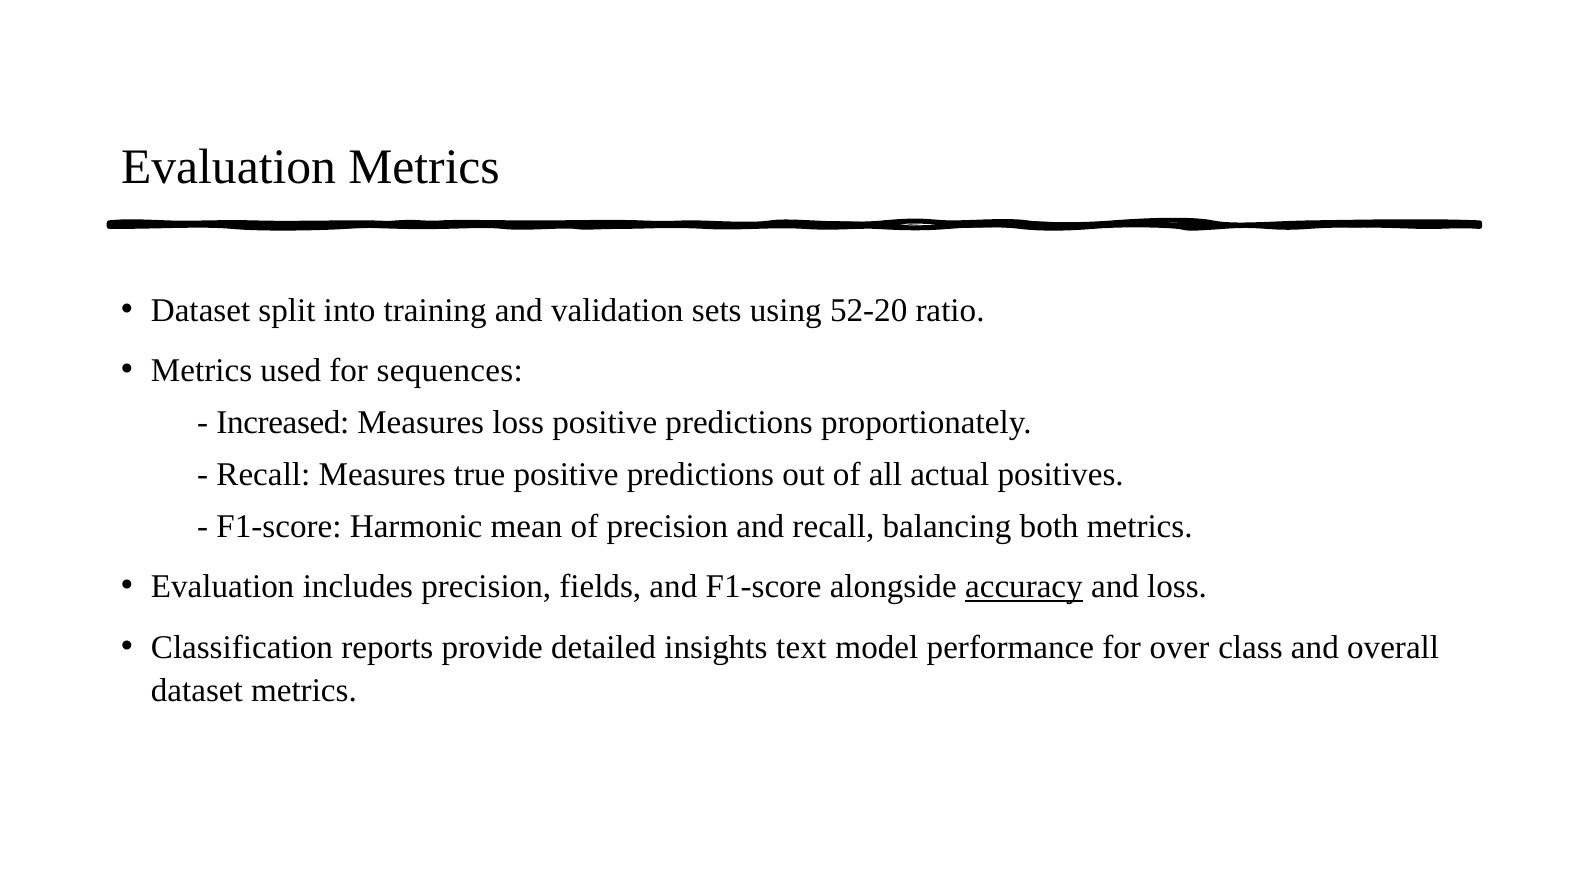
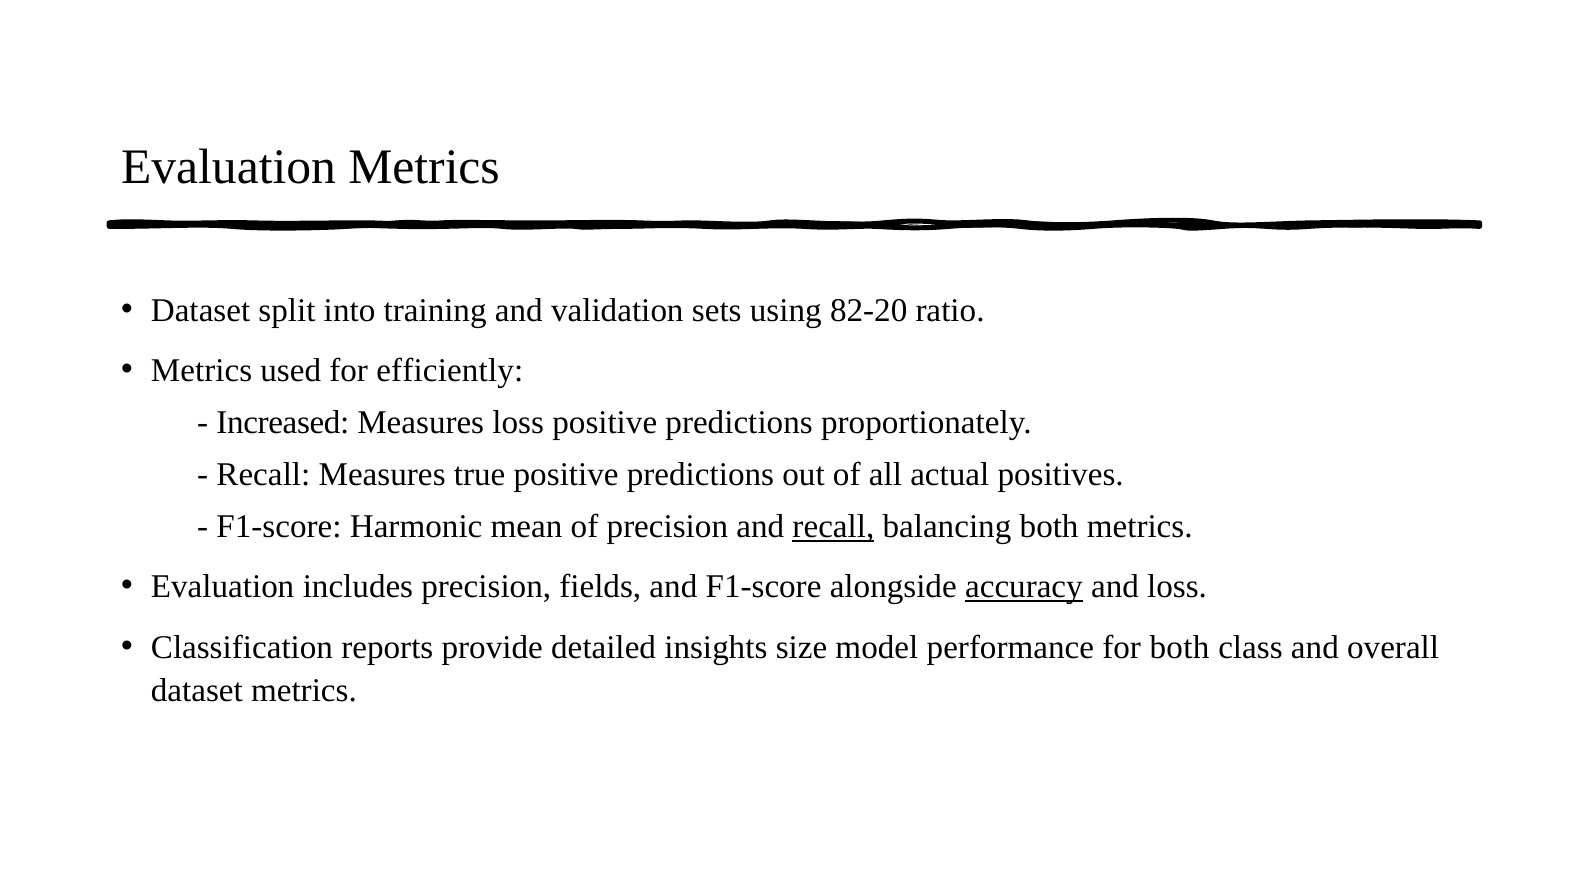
52-20: 52-20 -> 82-20
sequences: sequences -> efficiently
recall at (833, 526) underline: none -> present
text: text -> size
for over: over -> both
